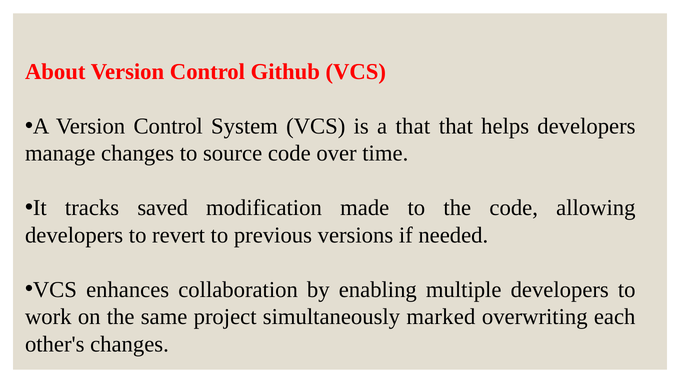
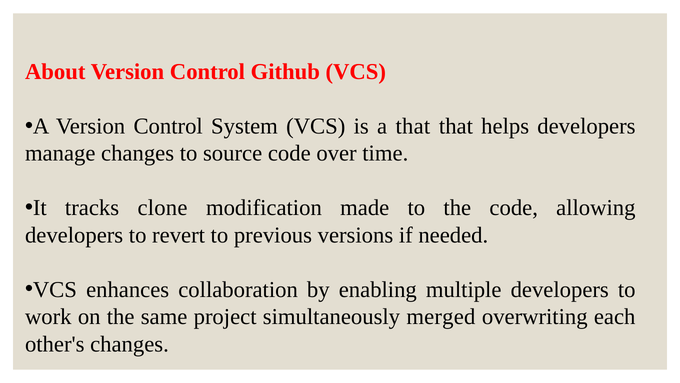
saved: saved -> clone
marked: marked -> merged
